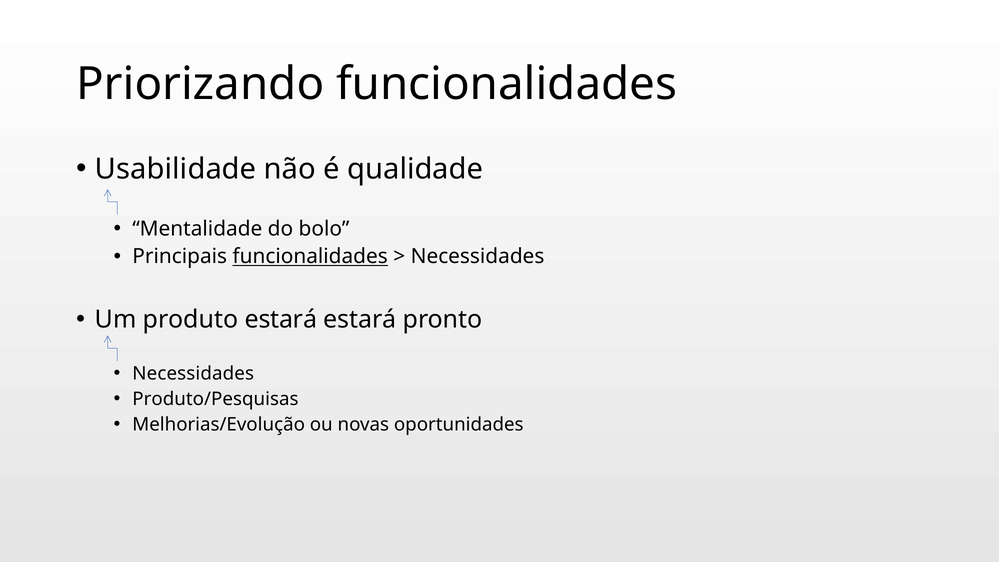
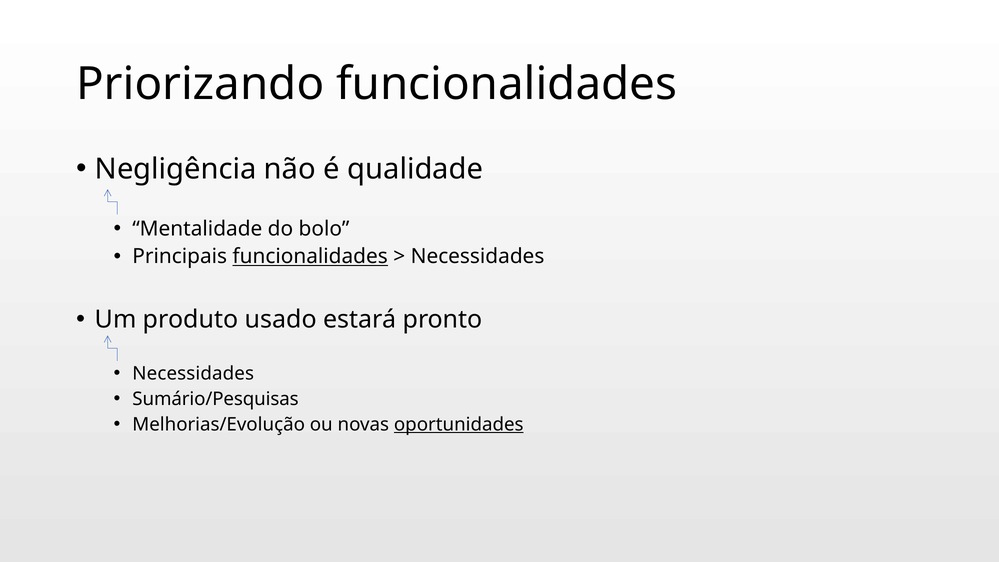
Usabilidade: Usabilidade -> Negligência
produto estará: estará -> usado
Produto/Pesquisas: Produto/Pesquisas -> Sumário/Pesquisas
oportunidades underline: none -> present
